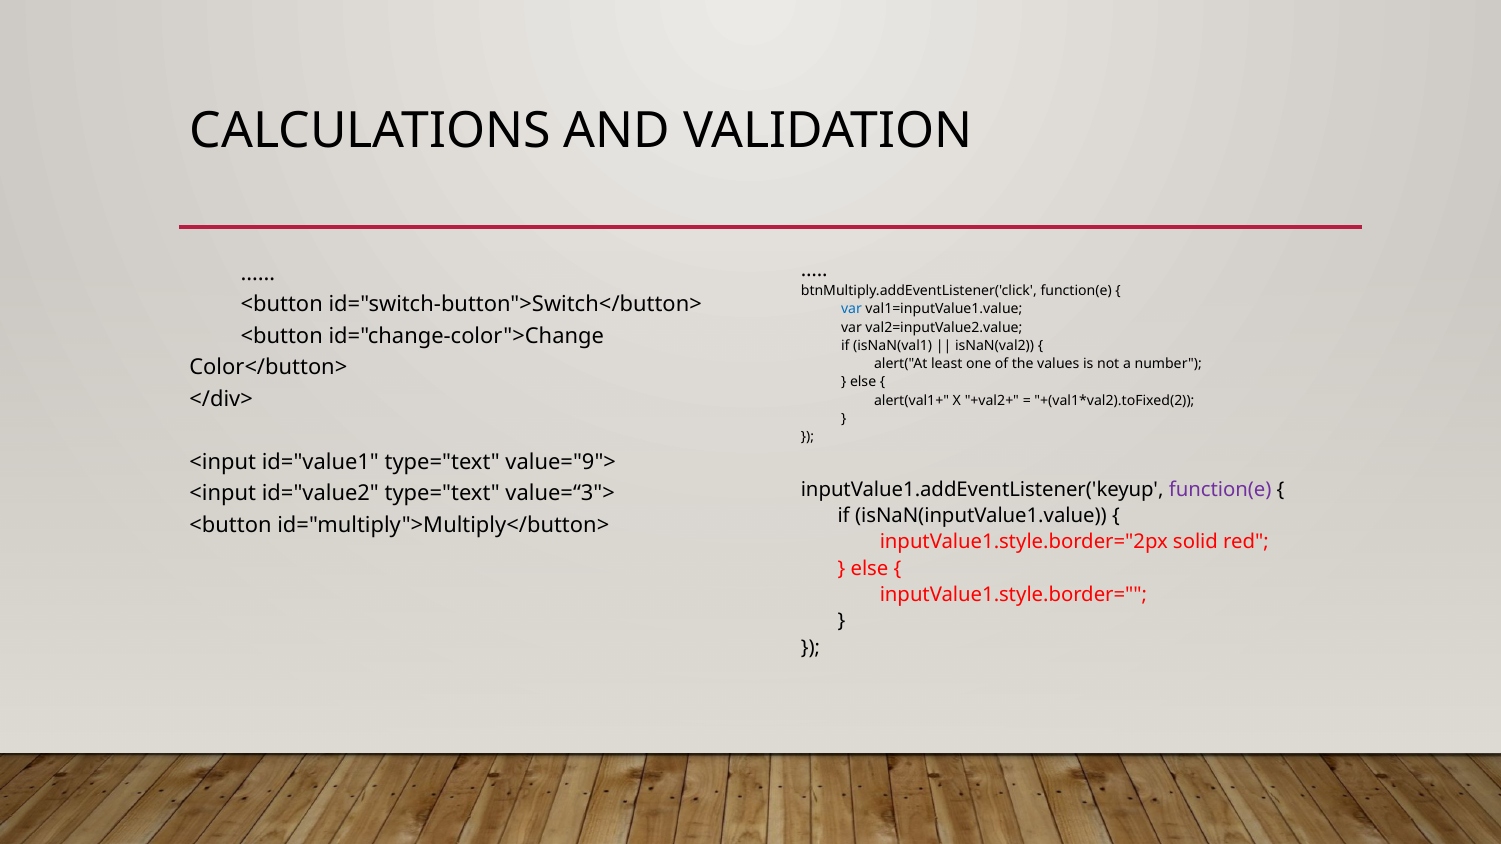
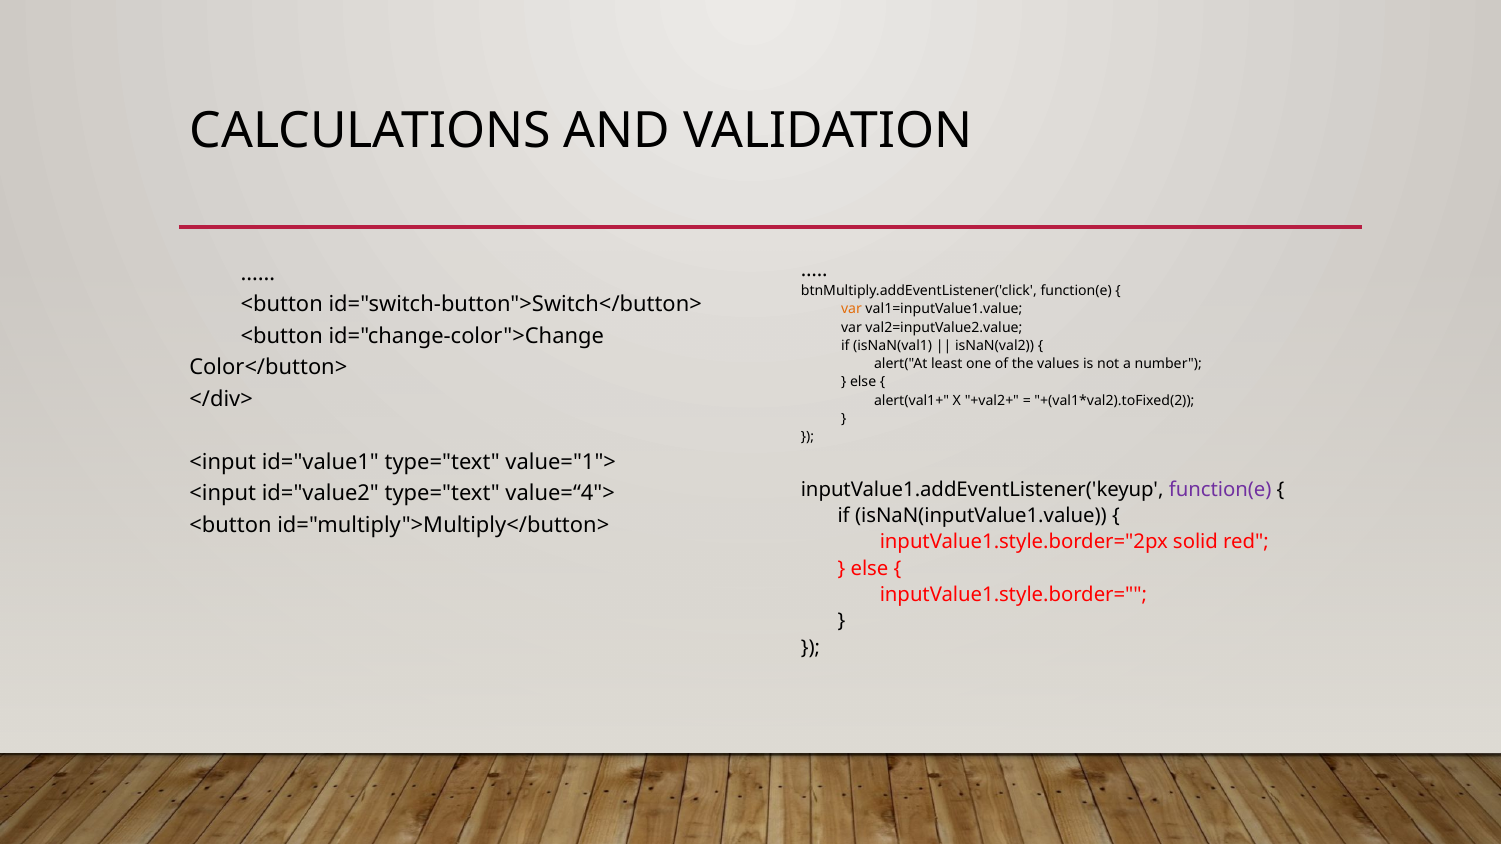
var at (851, 309) colour: blue -> orange
value="9">: value="9"> -> value="1">
value=“3">: value=“3"> -> value=“4">
